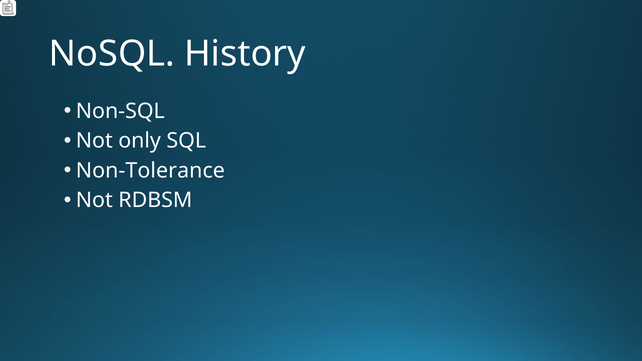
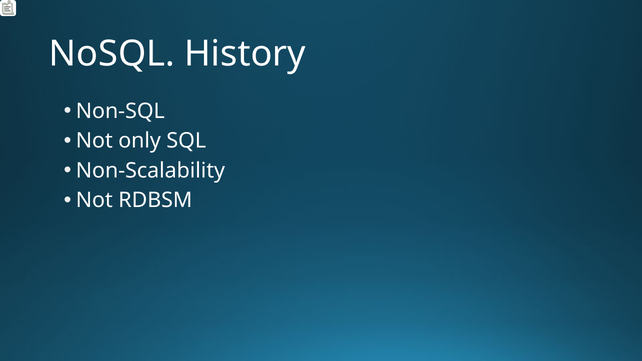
Non-Tolerance: Non-Tolerance -> Non-Scalability
